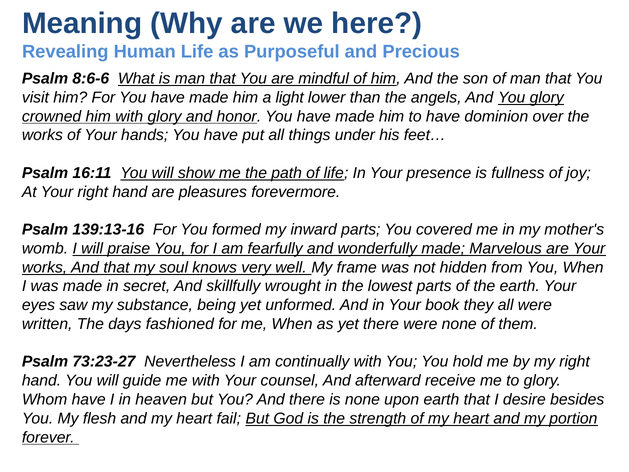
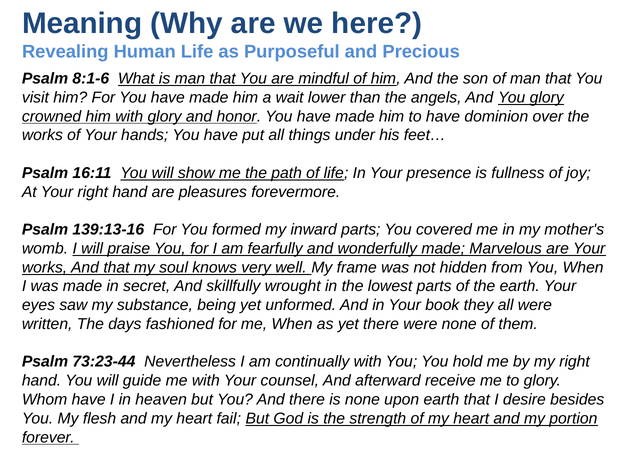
8:6-6: 8:6-6 -> 8:1-6
light: light -> wait
73:23-27: 73:23-27 -> 73:23-44
